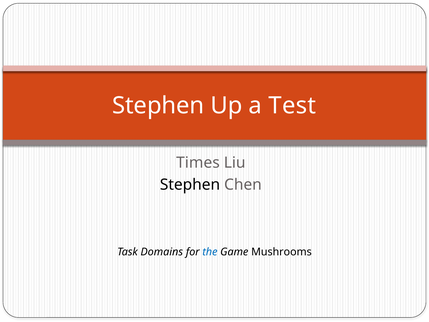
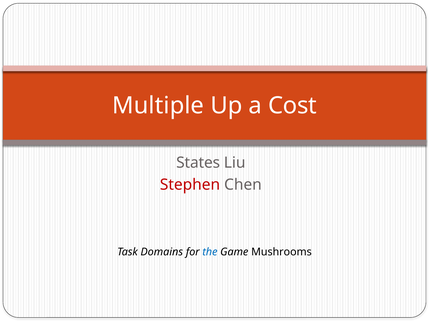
Stephen at (158, 106): Stephen -> Multiple
Test: Test -> Cost
Times: Times -> States
Stephen at (190, 185) colour: black -> red
